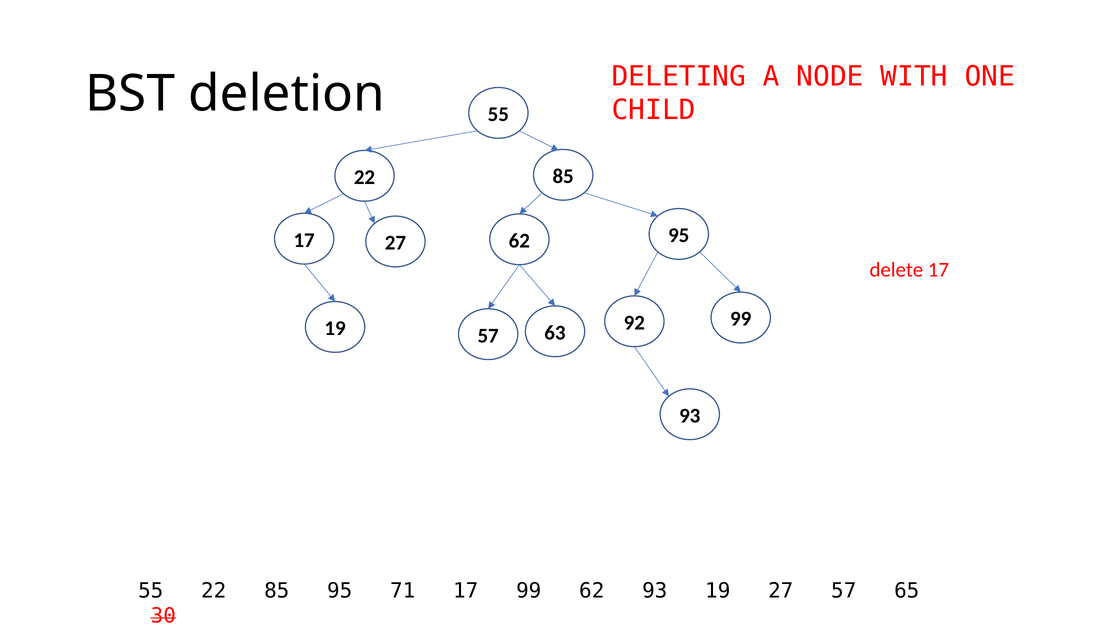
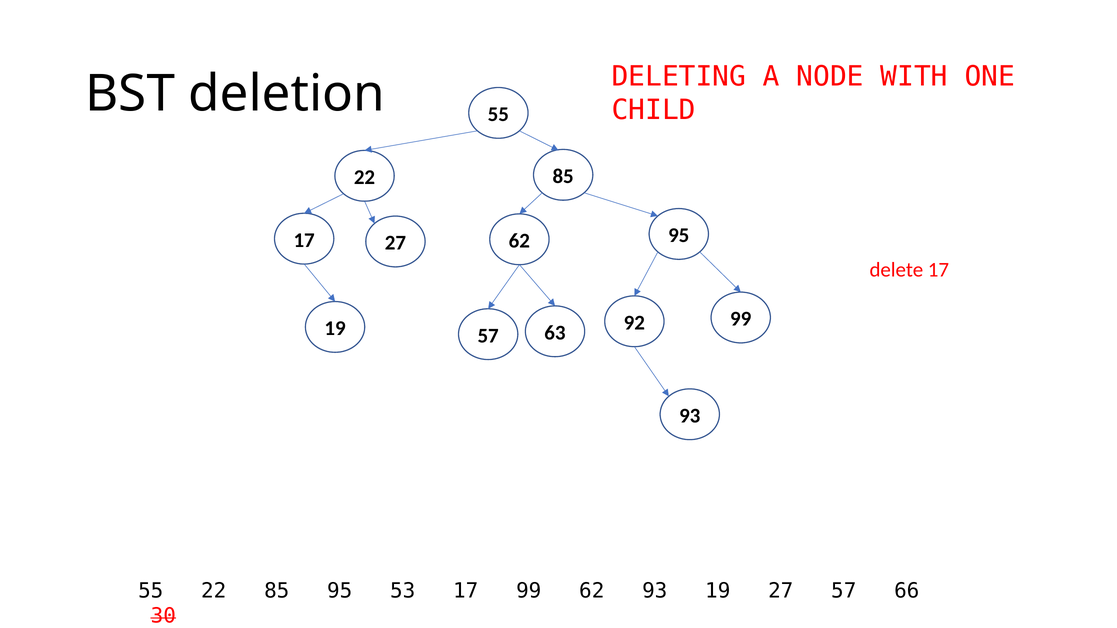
71: 71 -> 53
65: 65 -> 66
